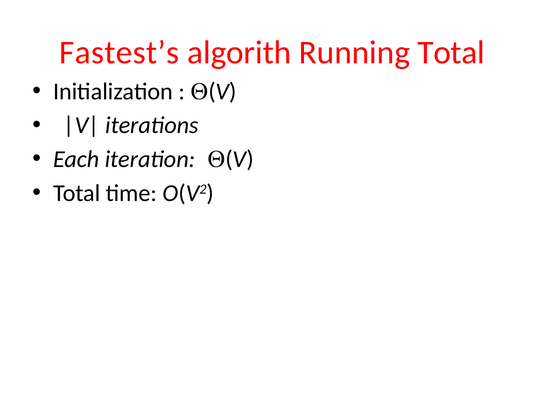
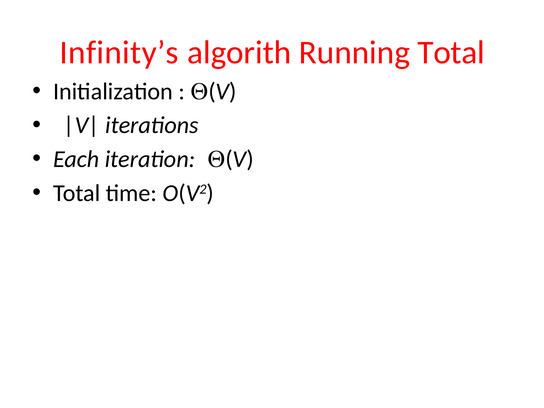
Fastest’s: Fastest’s -> Infinity’s
